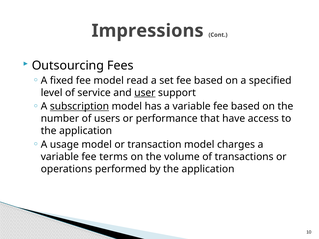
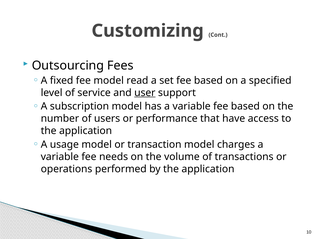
Impressions: Impressions -> Customizing
subscription underline: present -> none
terms: terms -> needs
